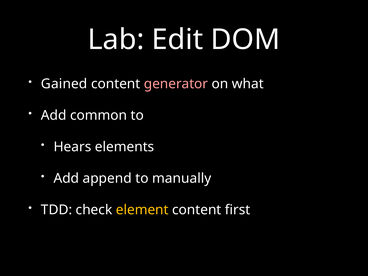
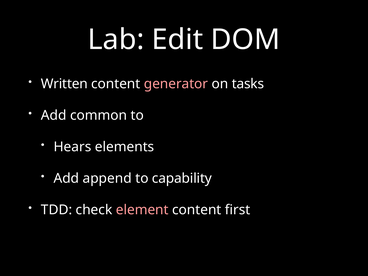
Gained: Gained -> Written
what: what -> tasks
manually: manually -> capability
element colour: yellow -> pink
